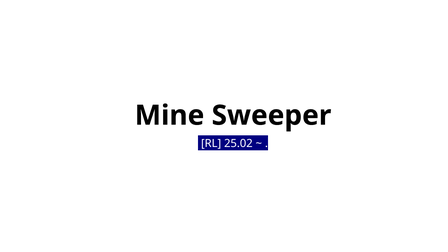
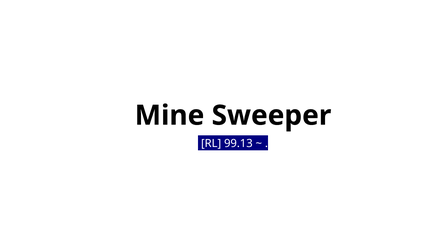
25.02: 25.02 -> 99.13
